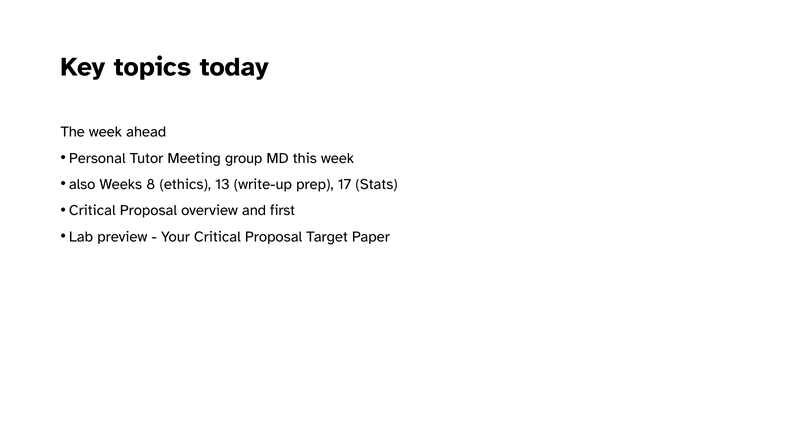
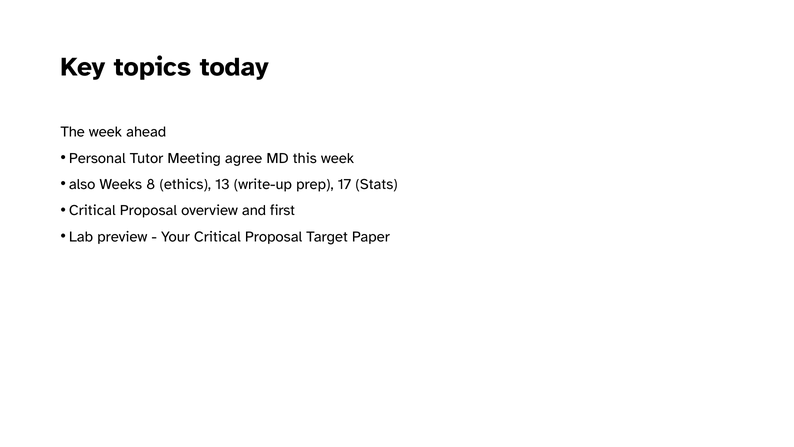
group: group -> agree
